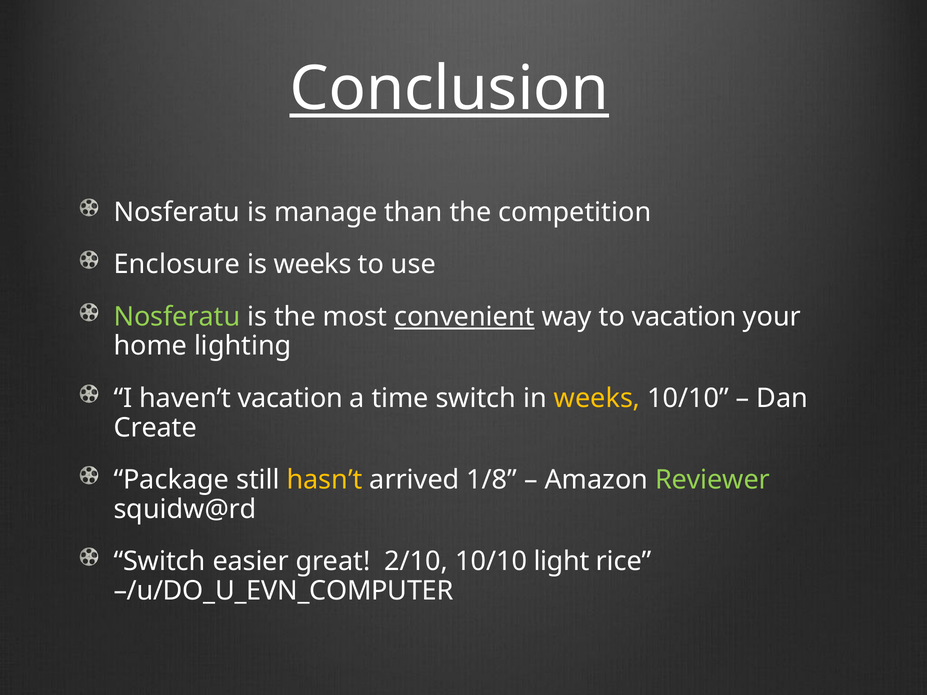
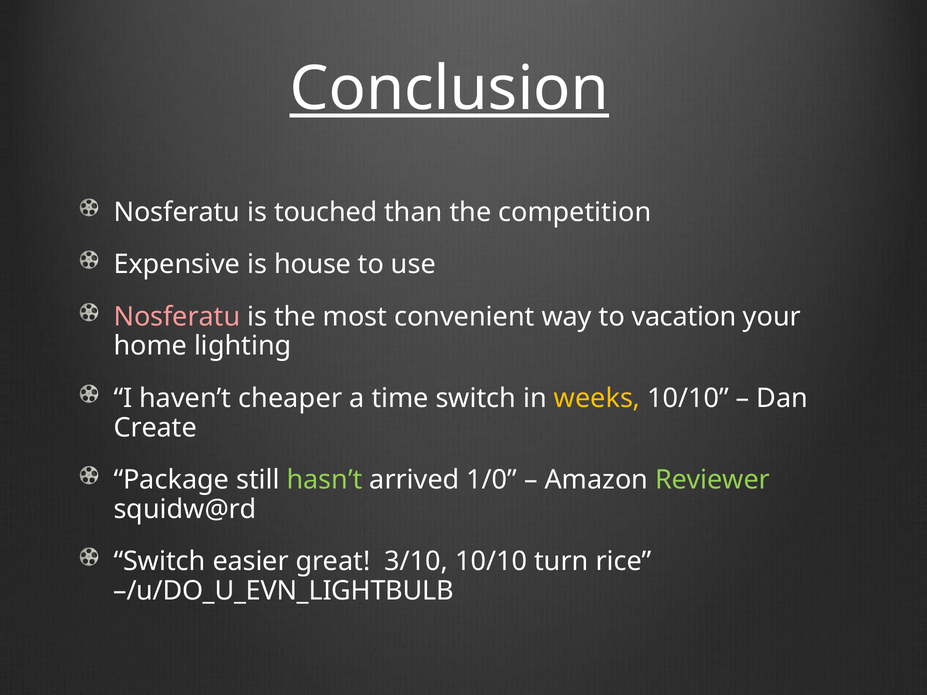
manage: manage -> touched
Enclosure: Enclosure -> Expensive
is weeks: weeks -> house
Nosferatu at (177, 317) colour: light green -> pink
convenient underline: present -> none
haven’t vacation: vacation -> cheaper
hasn’t colour: yellow -> light green
1/8: 1/8 -> 1/0
2/10: 2/10 -> 3/10
light: light -> turn
–/u/DO_U_EVN_COMPUTER: –/u/DO_U_EVN_COMPUTER -> –/u/DO_U_EVN_LIGHTBULB
